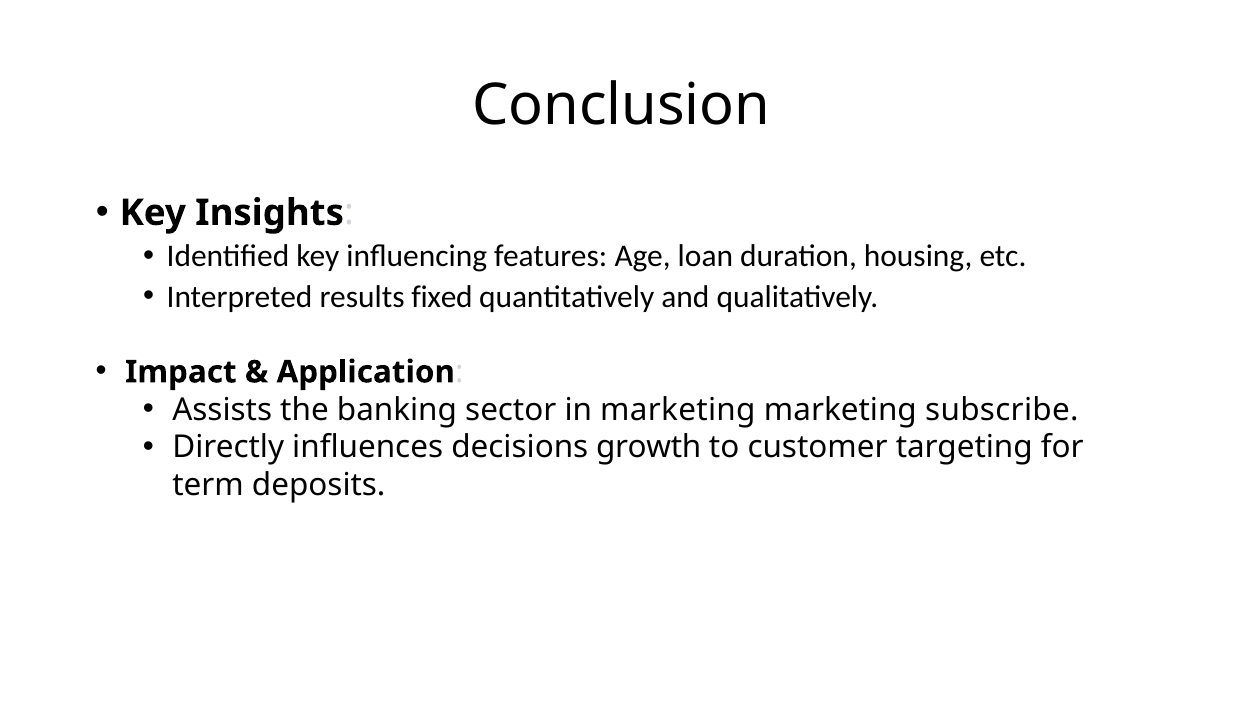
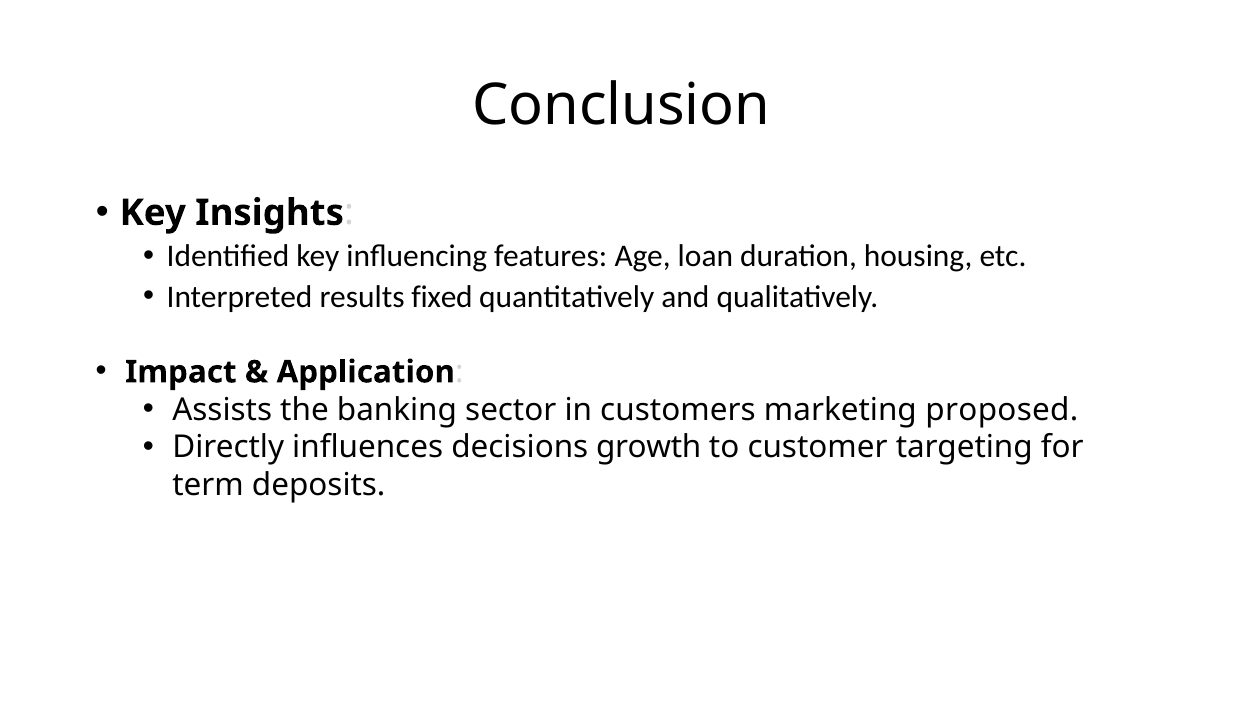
in marketing: marketing -> customers
subscribe: subscribe -> proposed
